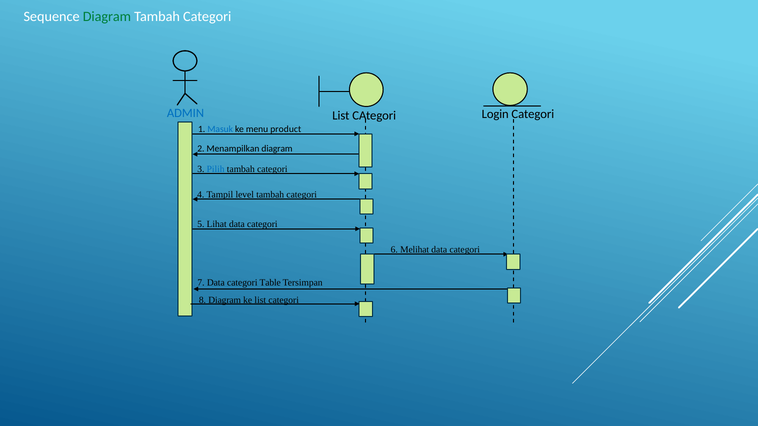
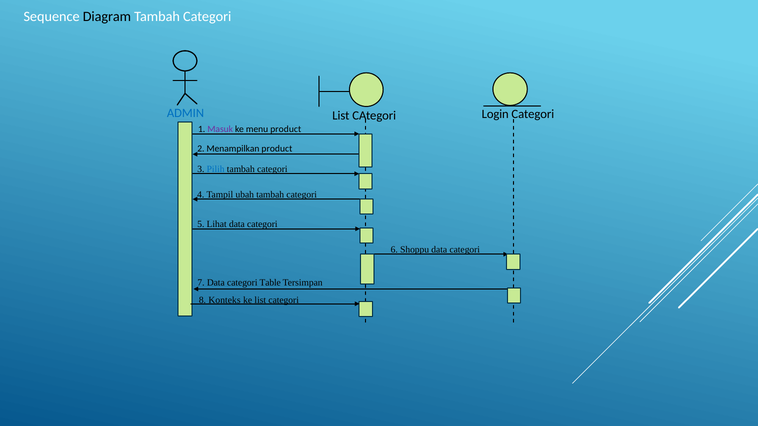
Diagram at (107, 17) colour: green -> black
Masuk colour: blue -> purple
Menampilkan diagram: diagram -> product
level: level -> ubah
Melihat: Melihat -> Shoppu
8 Diagram: Diagram -> Konteks
